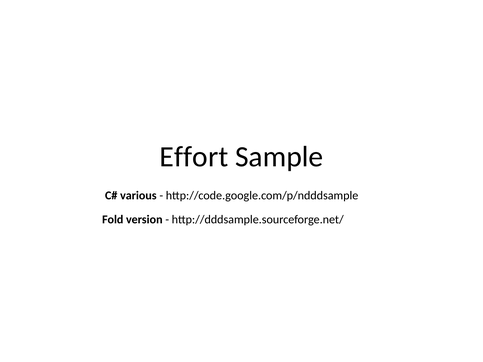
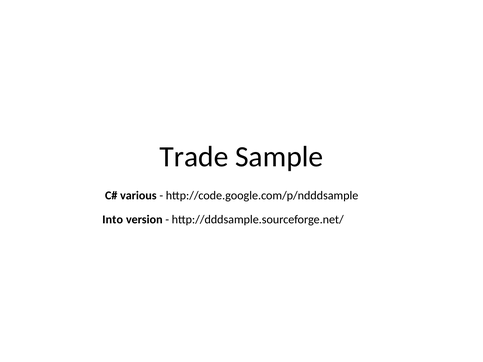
Effort: Effort -> Trade
Fold: Fold -> Into
